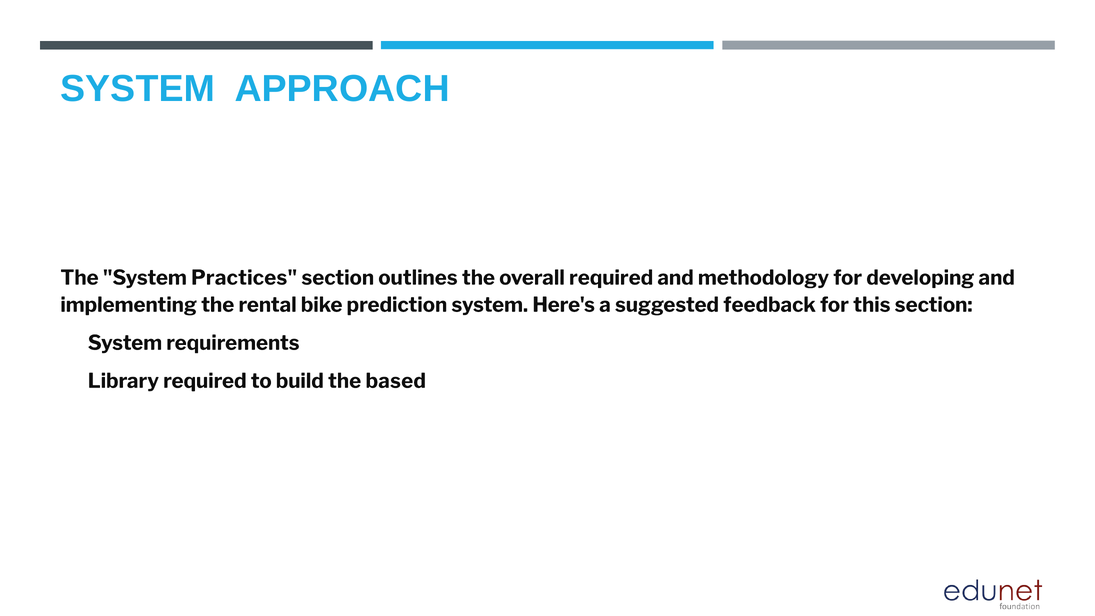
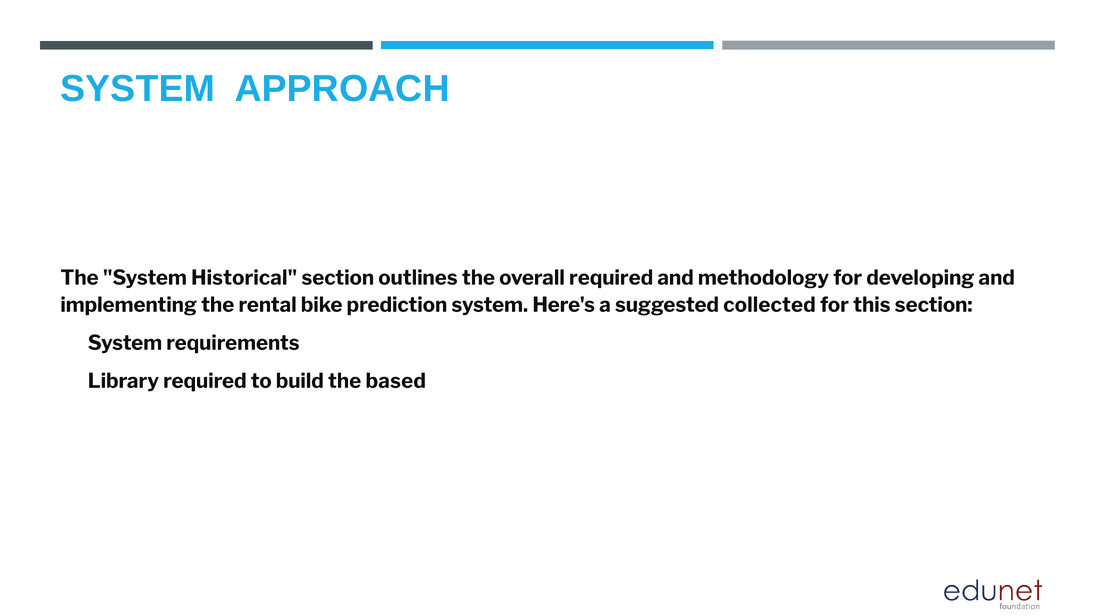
Practices: Practices -> Historical
feedback: feedback -> collected
